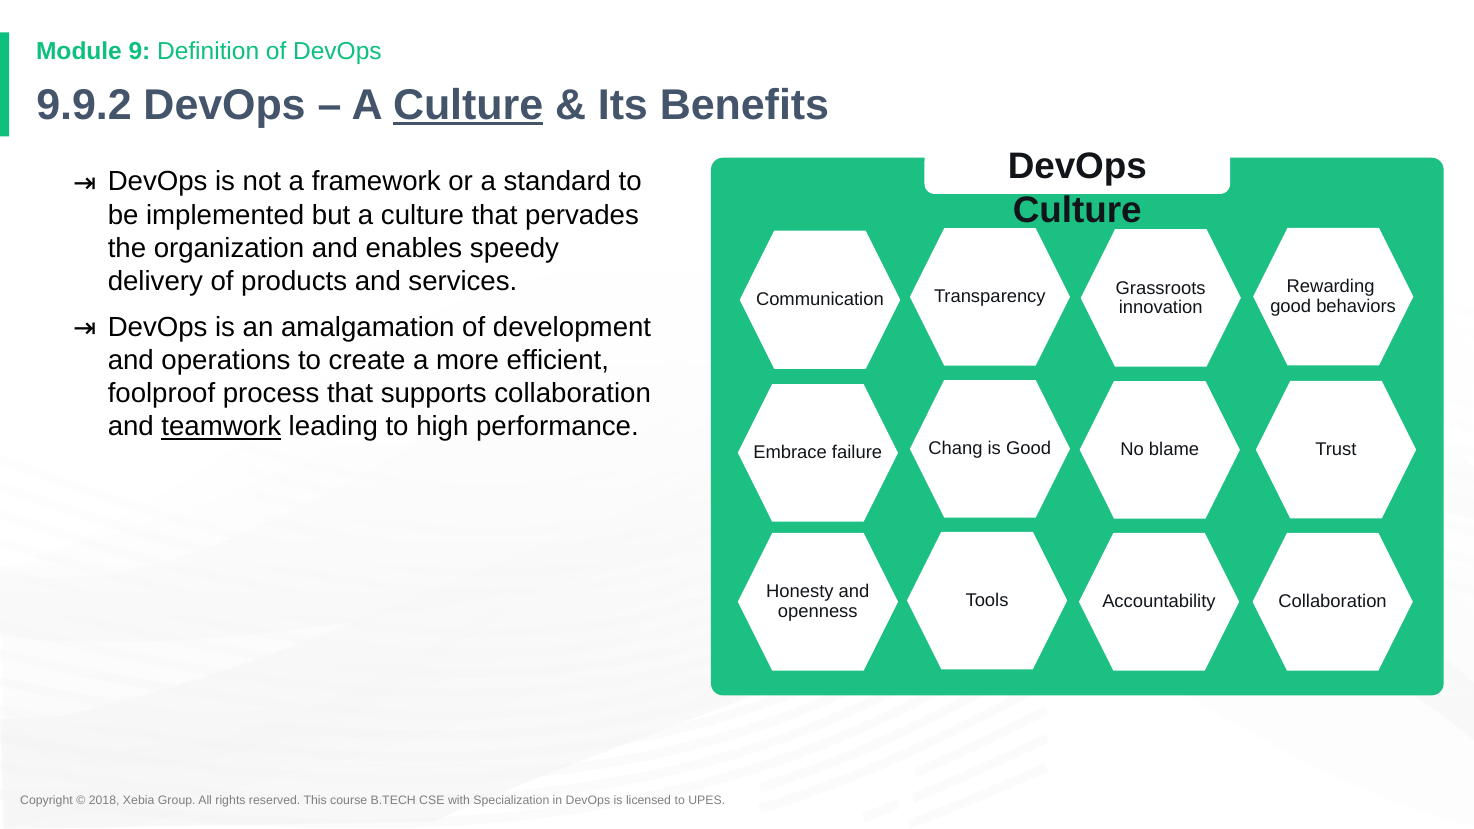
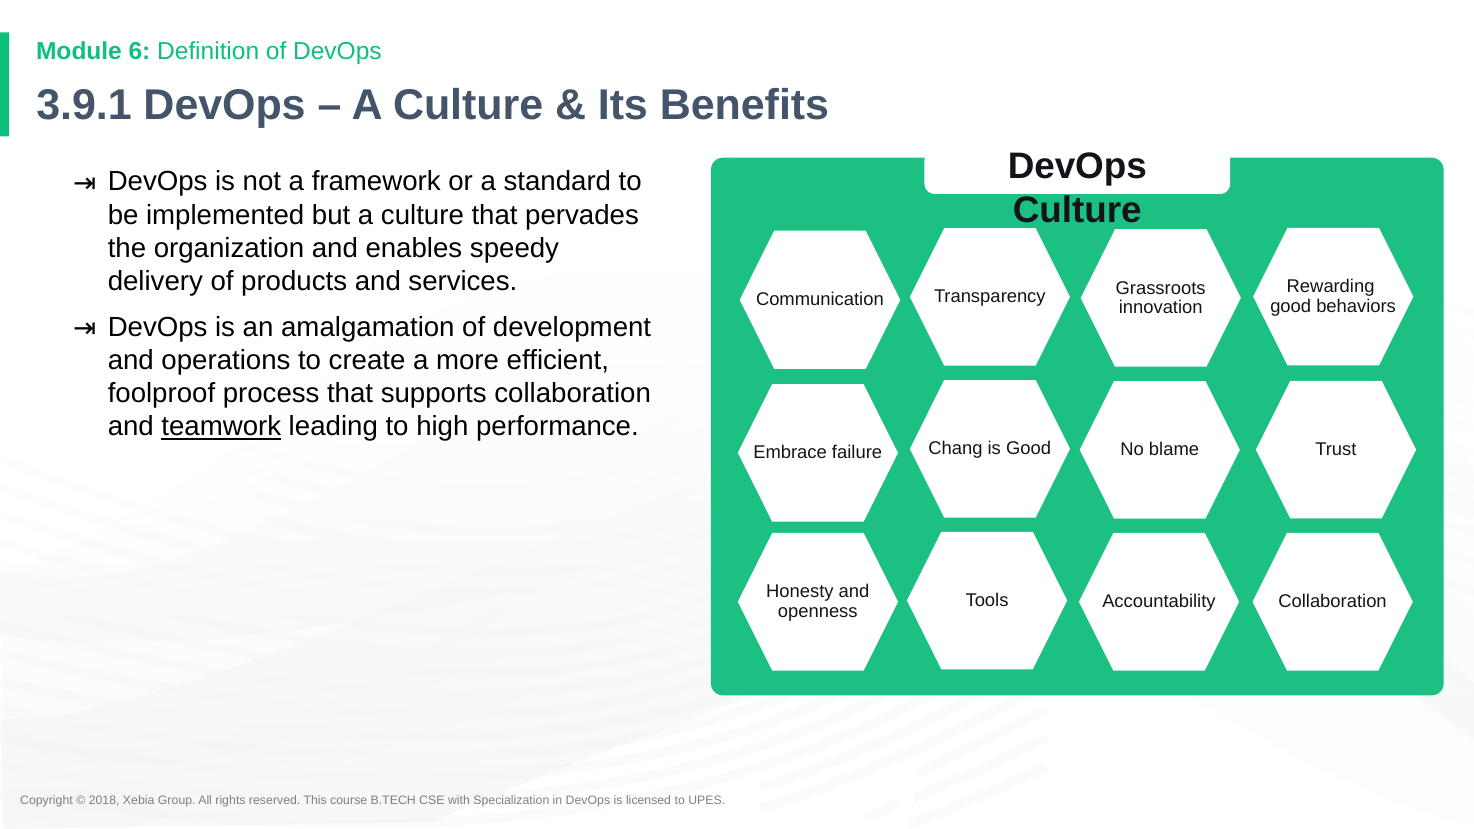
9: 9 -> 6
9.9.2: 9.9.2 -> 3.9.1
Culture at (468, 105) underline: present -> none
